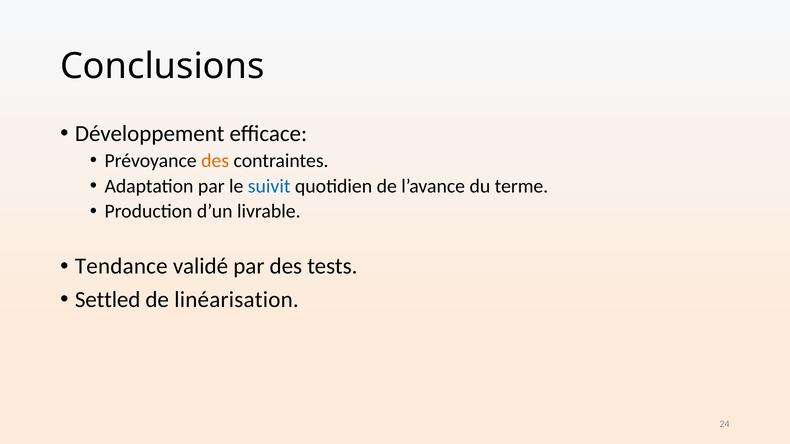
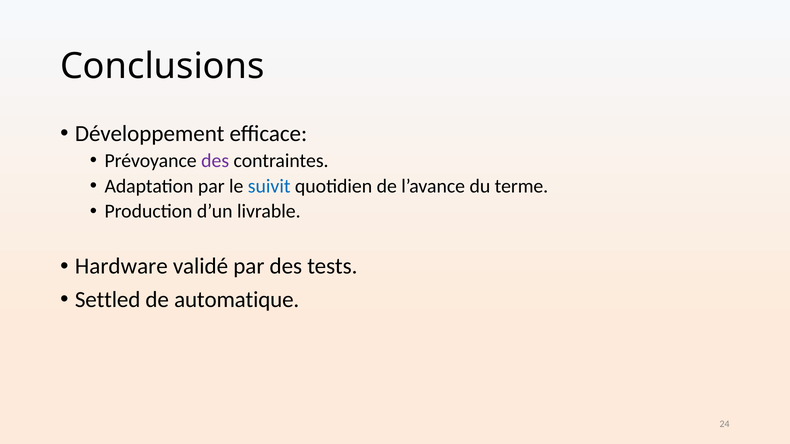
des at (215, 161) colour: orange -> purple
Tendance: Tendance -> Hardware
linéarisation: linéarisation -> automatique
